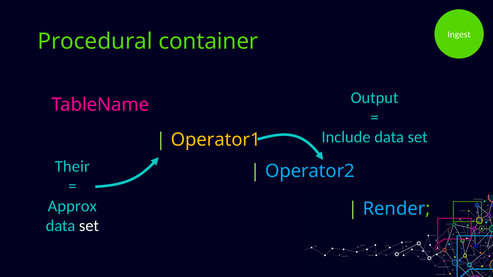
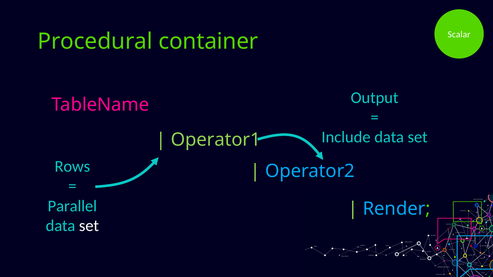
Ingest: Ingest -> Scalar
Operator1 colour: yellow -> light green
Their: Their -> Rows
Approx: Approx -> Parallel
